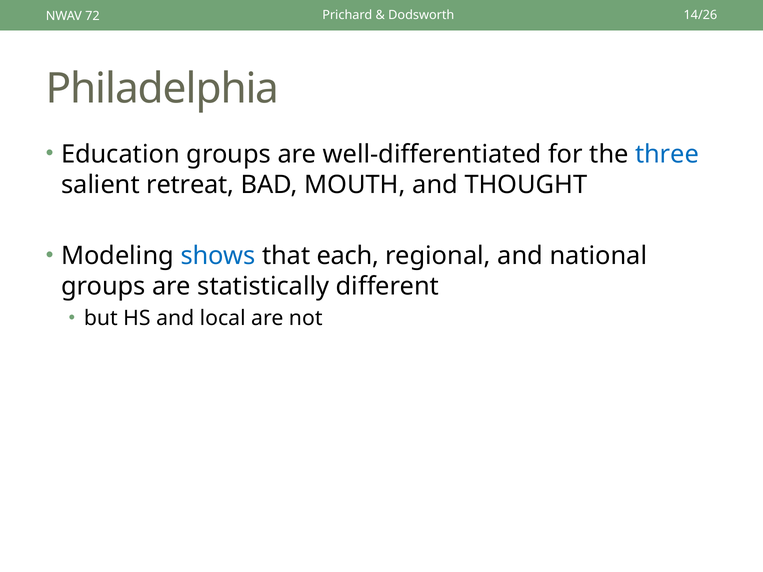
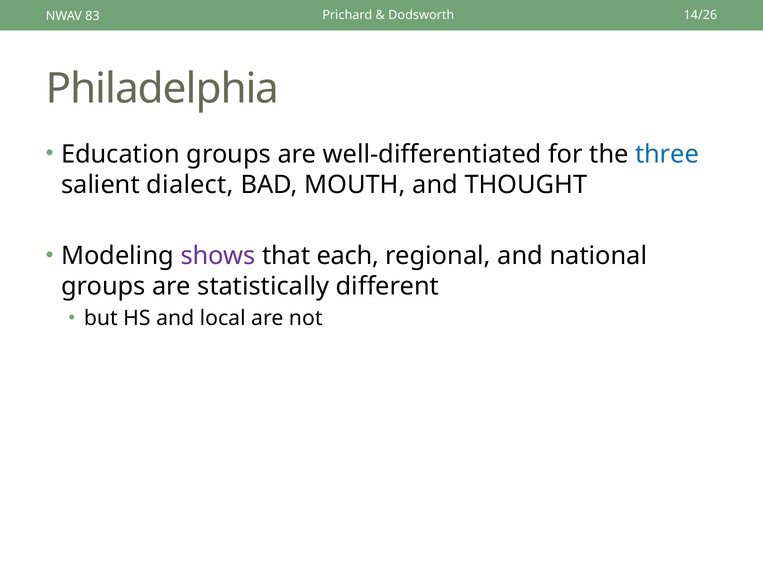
72: 72 -> 83
retreat: retreat -> dialect
shows colour: blue -> purple
